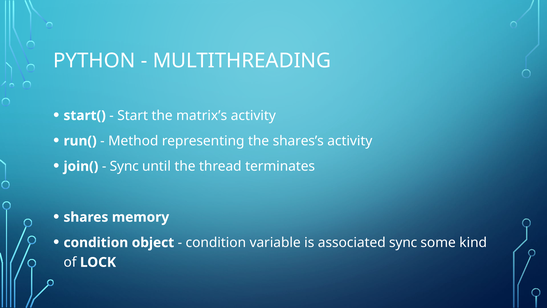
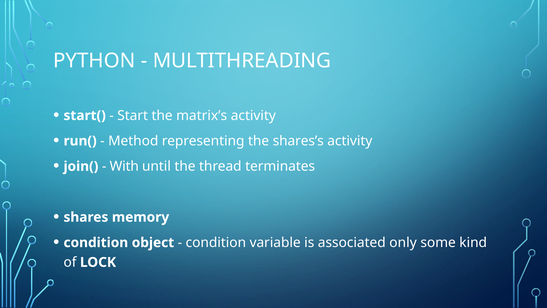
Sync at (124, 166): Sync -> With
associated sync: sync -> only
